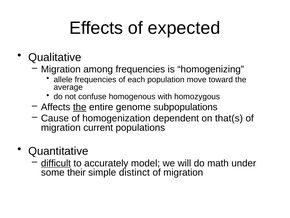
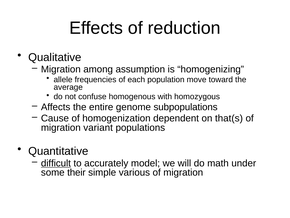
expected: expected -> reduction
among frequencies: frequencies -> assumption
the at (80, 107) underline: present -> none
current: current -> variant
distinct: distinct -> various
